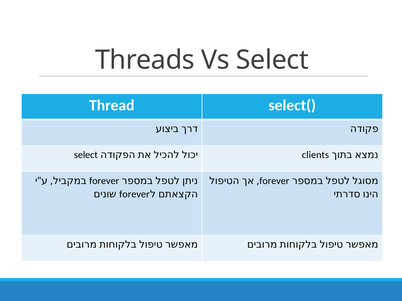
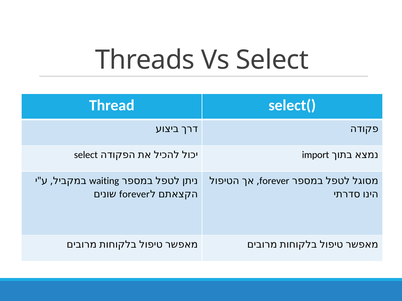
clients: clients -> import
forever at (104, 181): forever -> waiting
